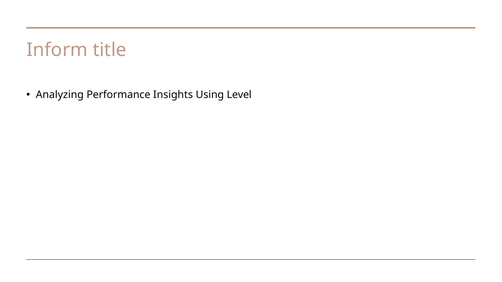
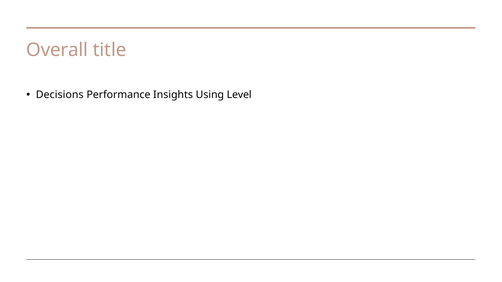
Inform: Inform -> Overall
Analyzing: Analyzing -> Decisions
